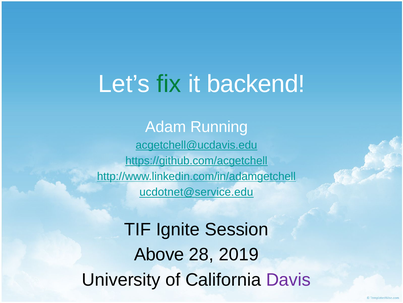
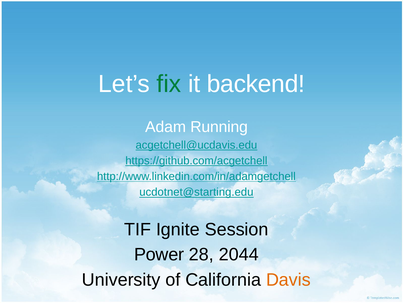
ucdotnet@service.edu: ucdotnet@service.edu -> ucdotnet@starting.edu
Above: Above -> Power
2019: 2019 -> 2044
Davis colour: purple -> orange
